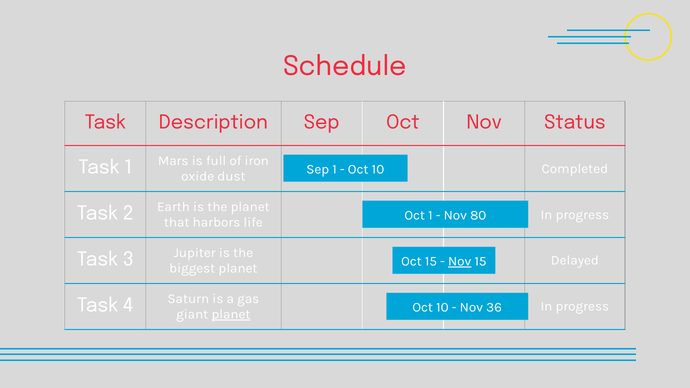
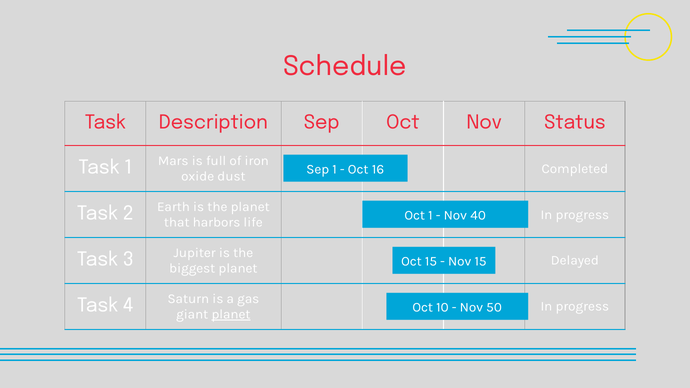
10 at (378, 169): 10 -> 16
80: 80 -> 40
Nov at (460, 261) underline: present -> none
36: 36 -> 50
